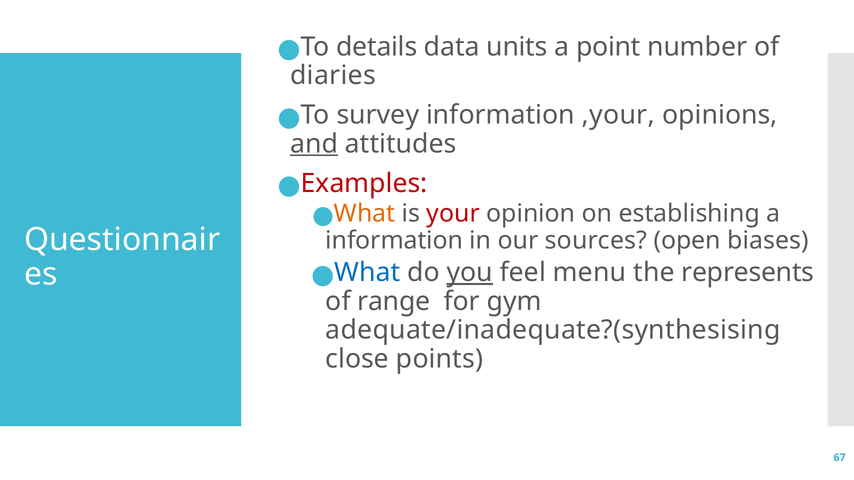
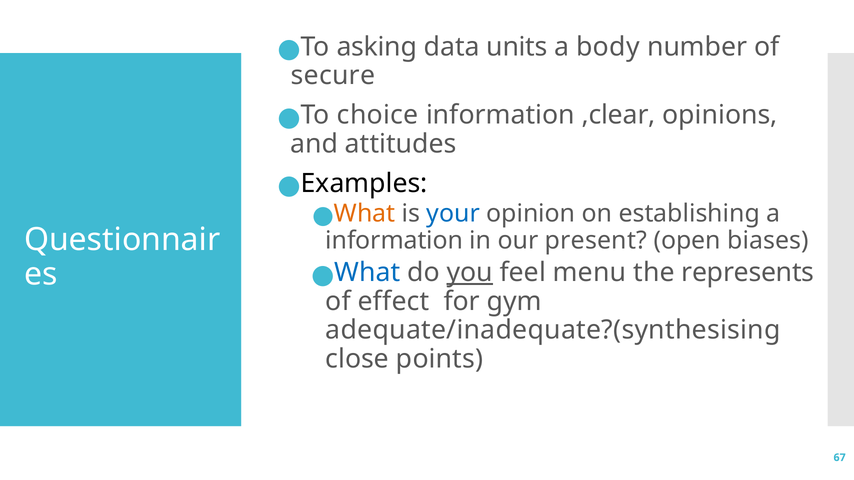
details: details -> asking
point: point -> body
diaries: diaries -> secure
survey: survey -> choice
,your: ,your -> ,clear
and underline: present -> none
Examples colour: red -> black
your colour: red -> blue
sources: sources -> present
range: range -> effect
